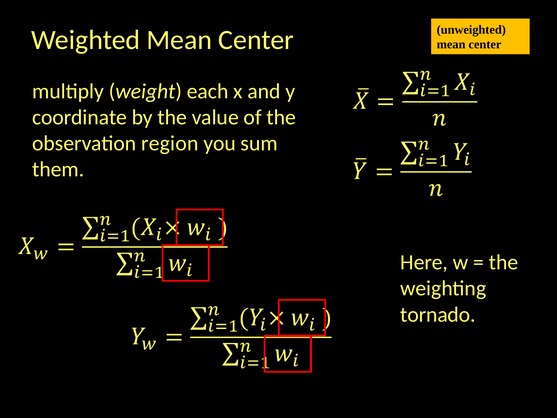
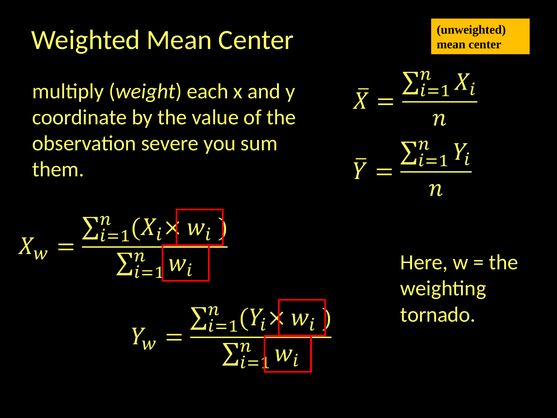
region: region -> severe
